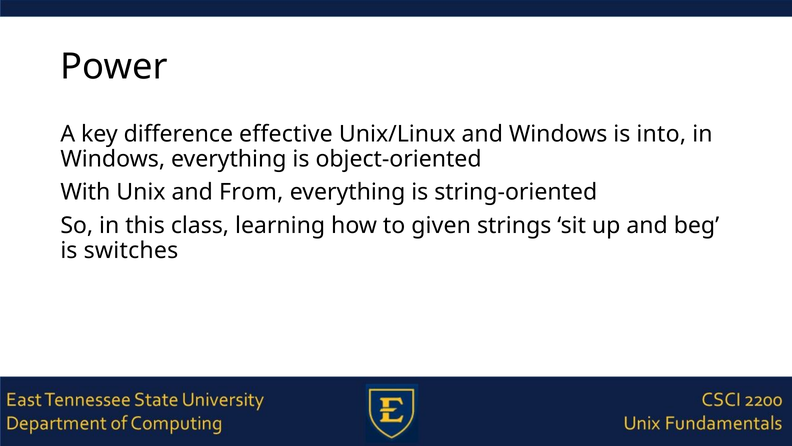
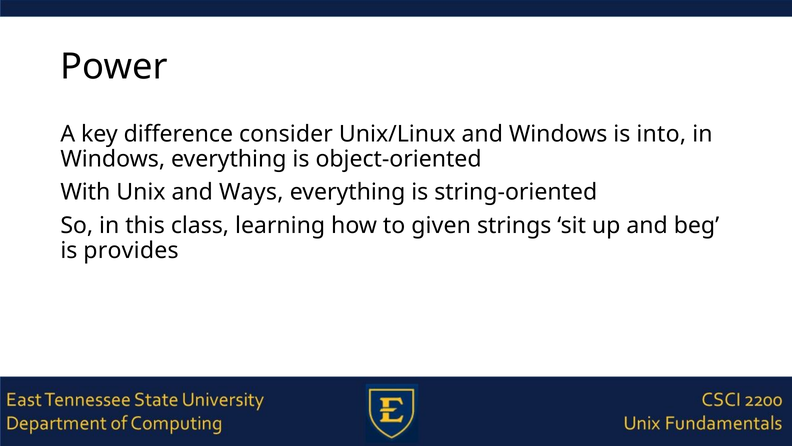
effective: effective -> consider
From: From -> Ways
switches: switches -> provides
